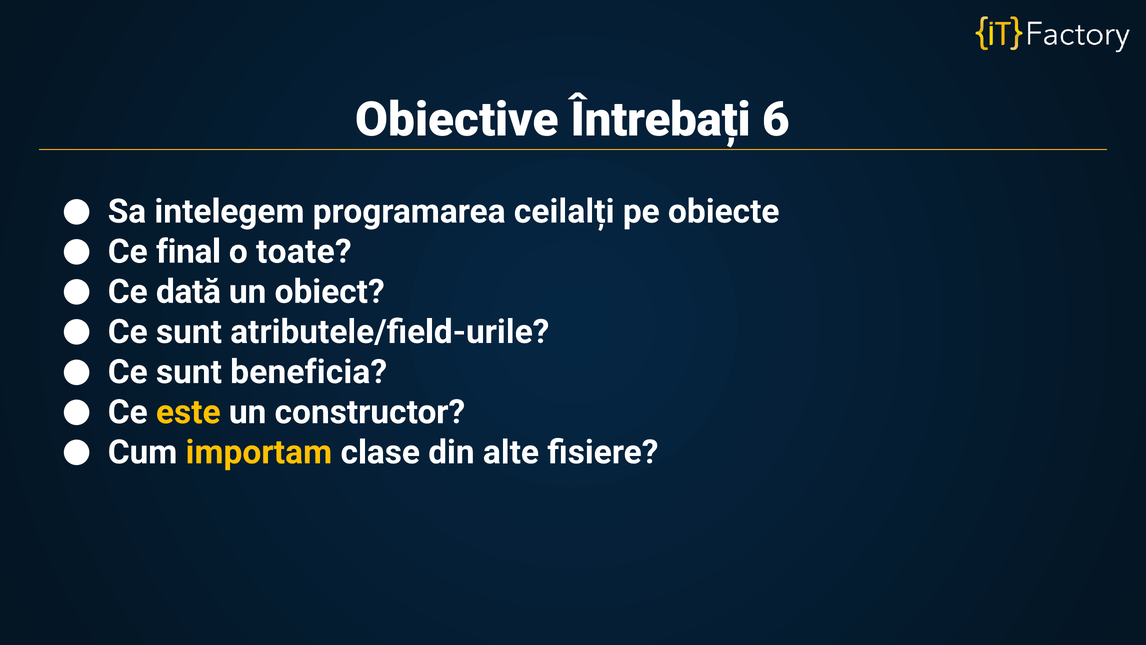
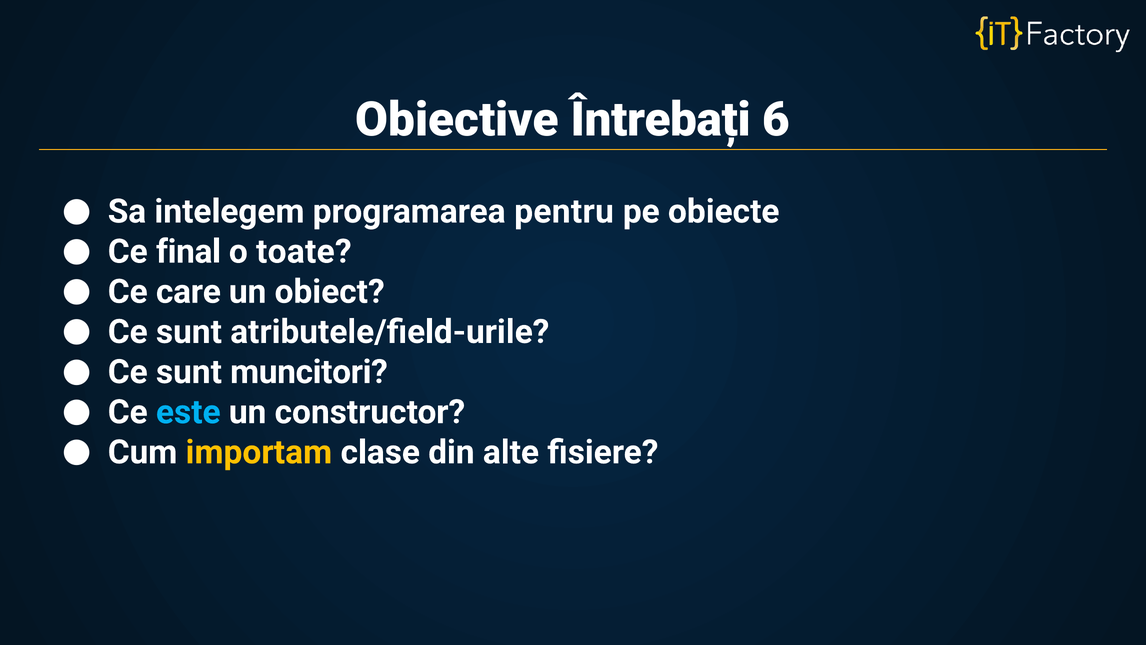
ceilalți: ceilalți -> pentru
dată: dată -> care
beneficia: beneficia -> muncitori
este colour: yellow -> light blue
